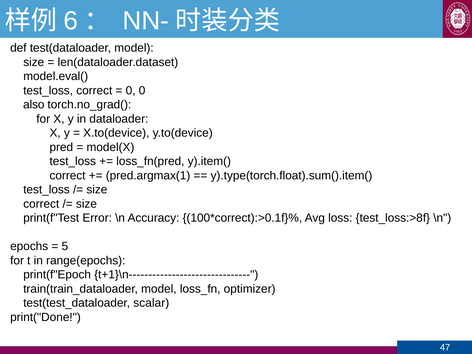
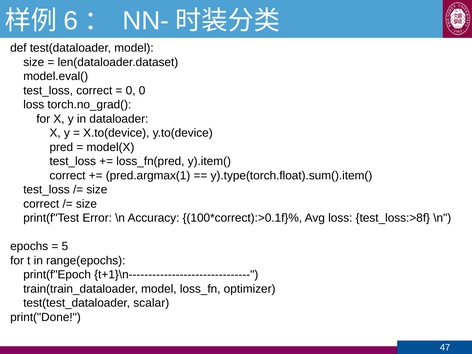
also at (34, 105): also -> loss
